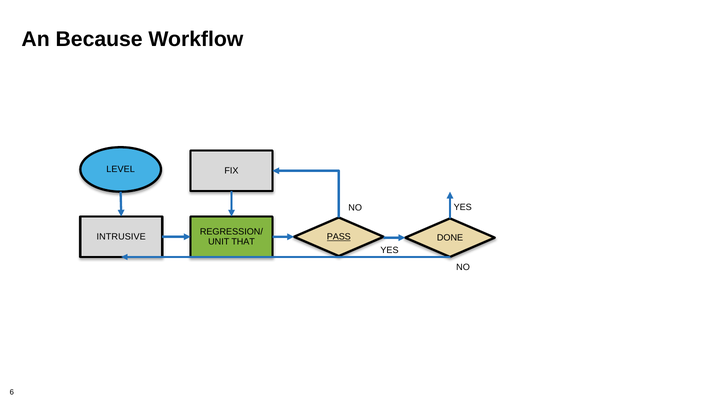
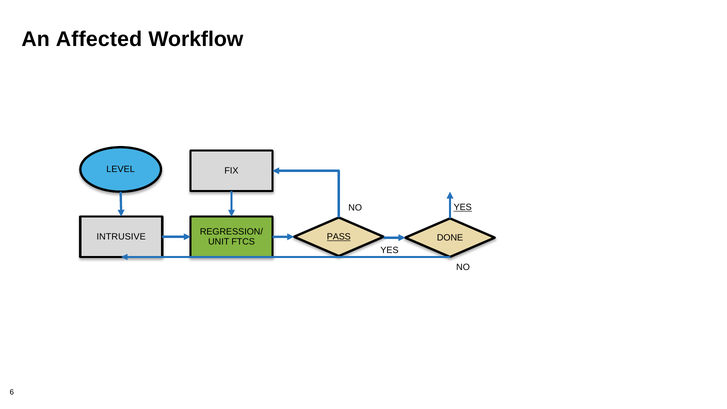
Because: Because -> Affected
YES at (463, 207) underline: none -> present
THAT: THAT -> FTCS
